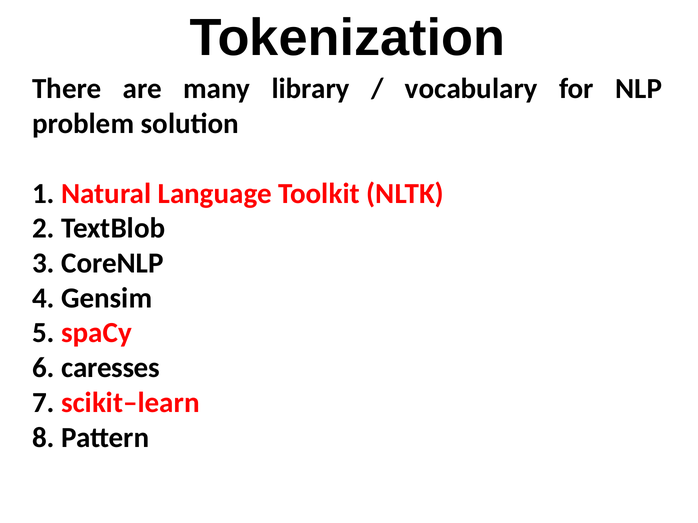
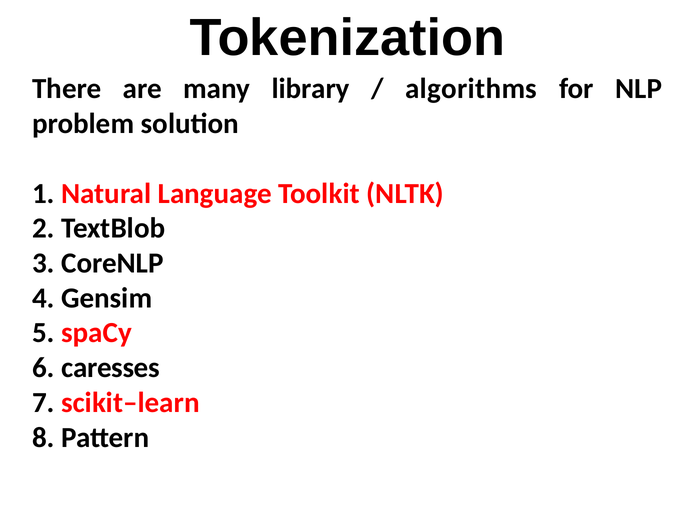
vocabulary: vocabulary -> algorithms
